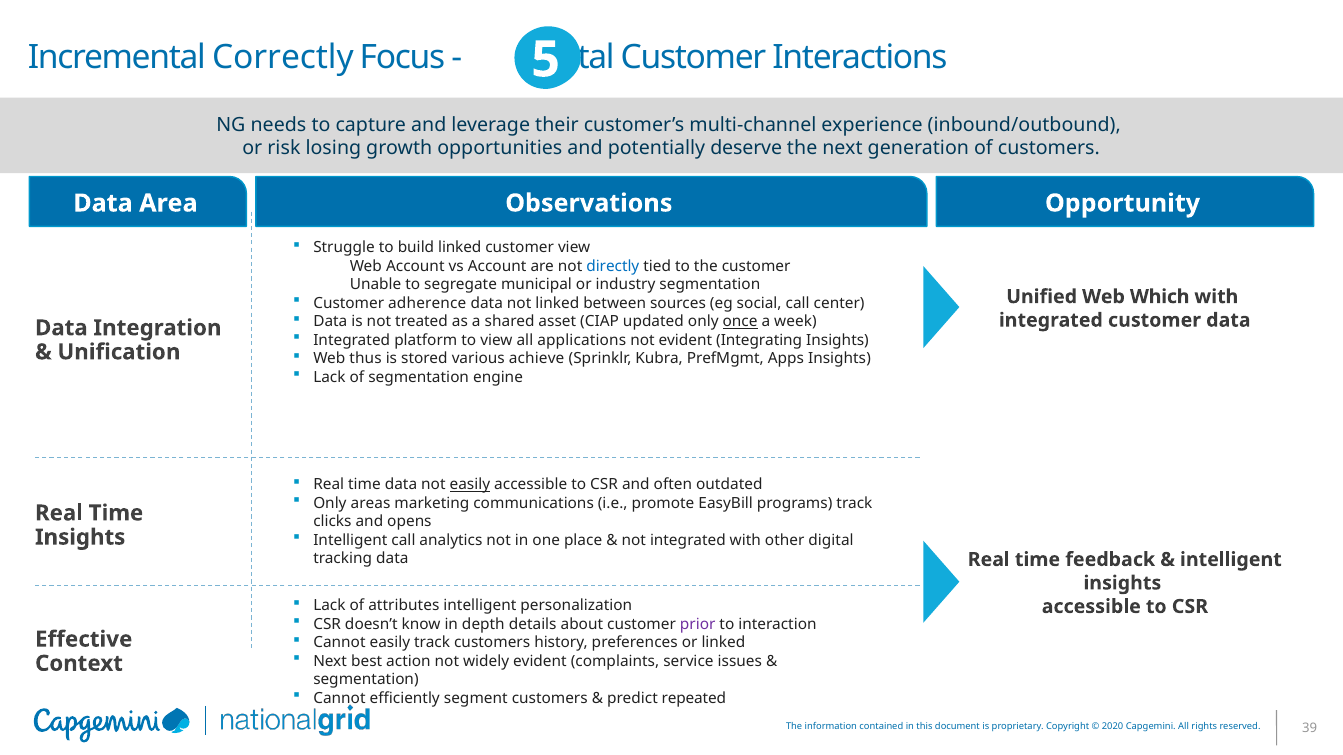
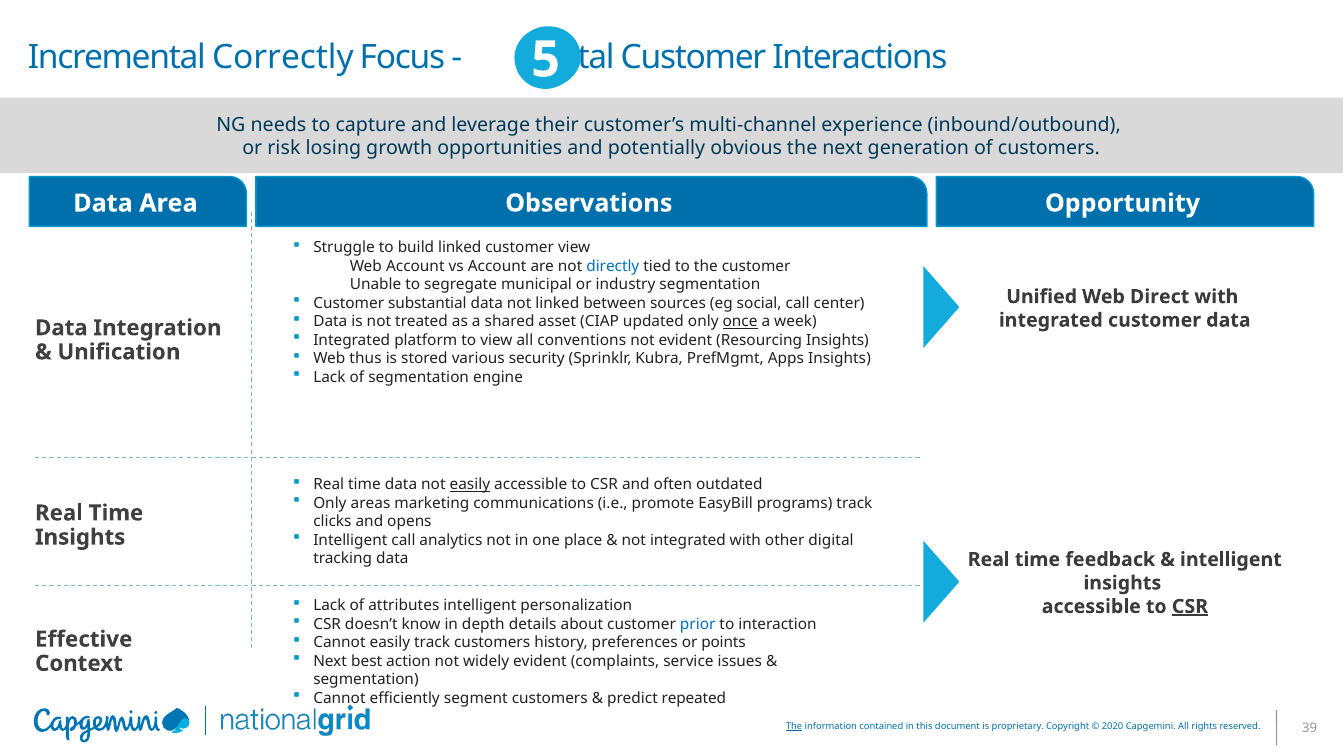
deserve: deserve -> obvious
Which: Which -> Direct
adherence: adherence -> substantial
applications: applications -> conventions
Integrating: Integrating -> Resourcing
achieve: achieve -> security
CSR at (1190, 607) underline: none -> present
prior colour: purple -> blue
or linked: linked -> points
The at (794, 727) underline: none -> present
